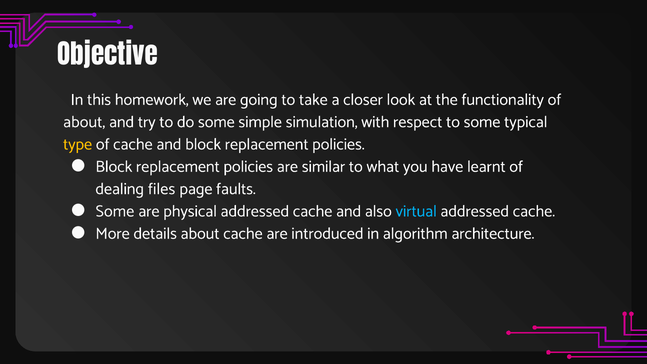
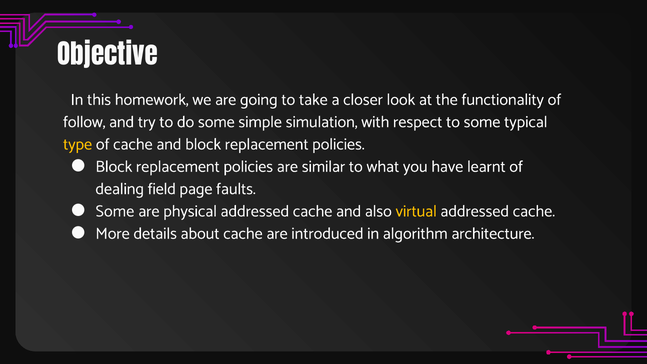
about at (84, 122): about -> follow
files: files -> field
virtual colour: light blue -> yellow
